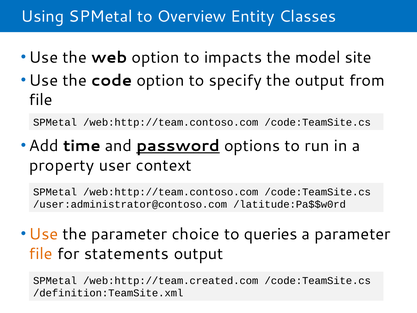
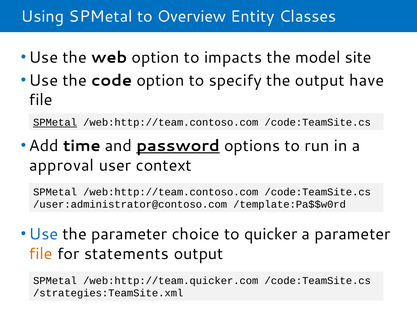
from: from -> have
SPMetal at (55, 122) underline: none -> present
property: property -> approval
/latitude:Pa$$w0rd: /latitude:Pa$$w0rd -> /template:Pa$$w0rd
Use at (43, 234) colour: orange -> blue
queries: queries -> quicker
/web:http://team.created.com: /web:http://team.created.com -> /web:http://team.quicker.com
/definition:TeamSite.xml: /definition:TeamSite.xml -> /strategies:TeamSite.xml
